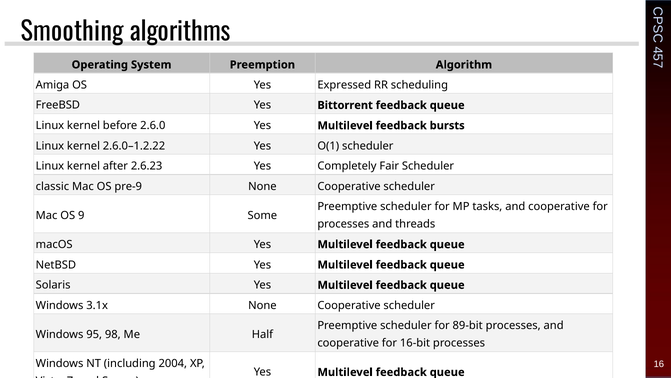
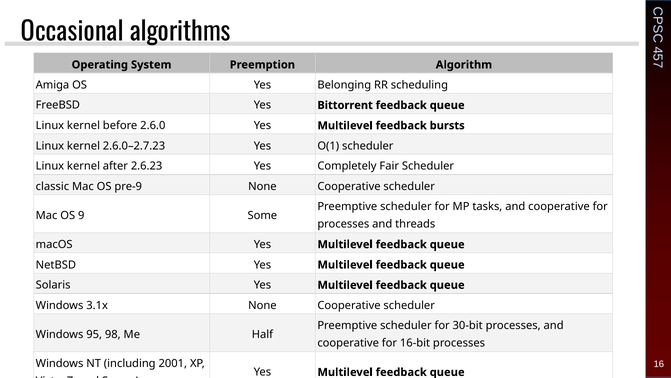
Smoothing: Smoothing -> Occasional
Expressed: Expressed -> Belonging
2.6.0–1.2.22: 2.6.0–1.2.22 -> 2.6.0–2.7.23
89-bit: 89-bit -> 30-bit
2004: 2004 -> 2001
